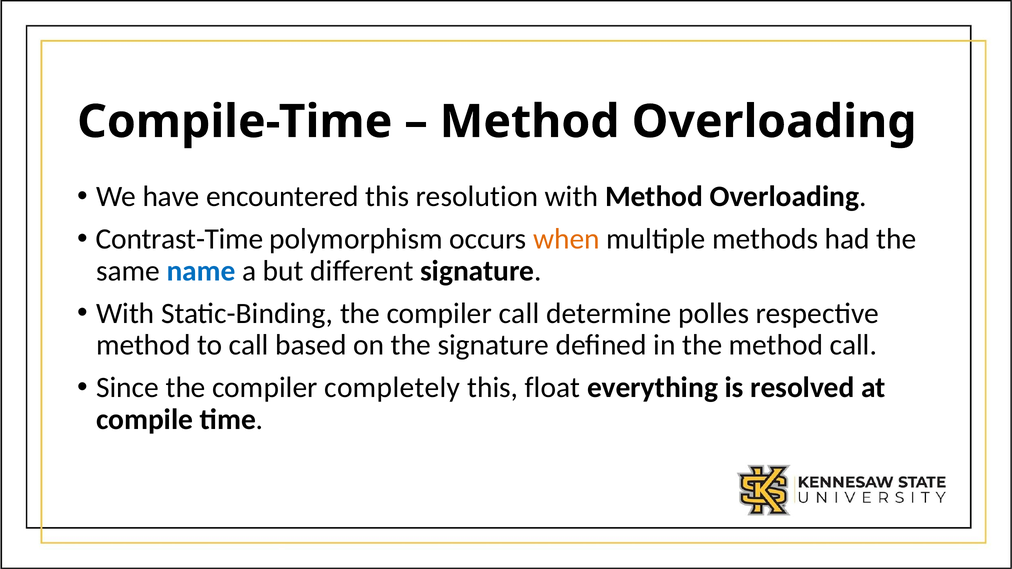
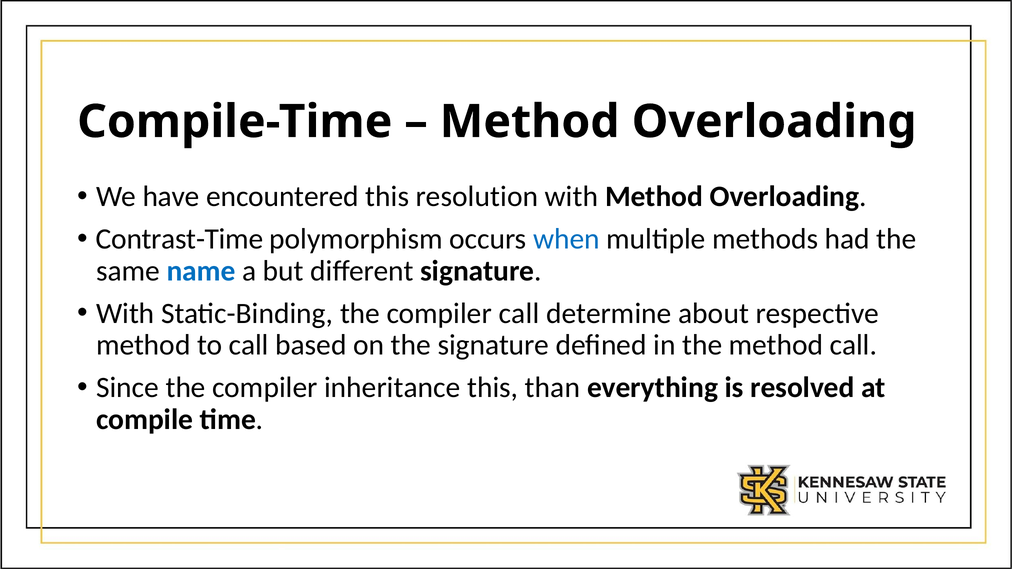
when colour: orange -> blue
polles: polles -> about
completely: completely -> inheritance
float: float -> than
